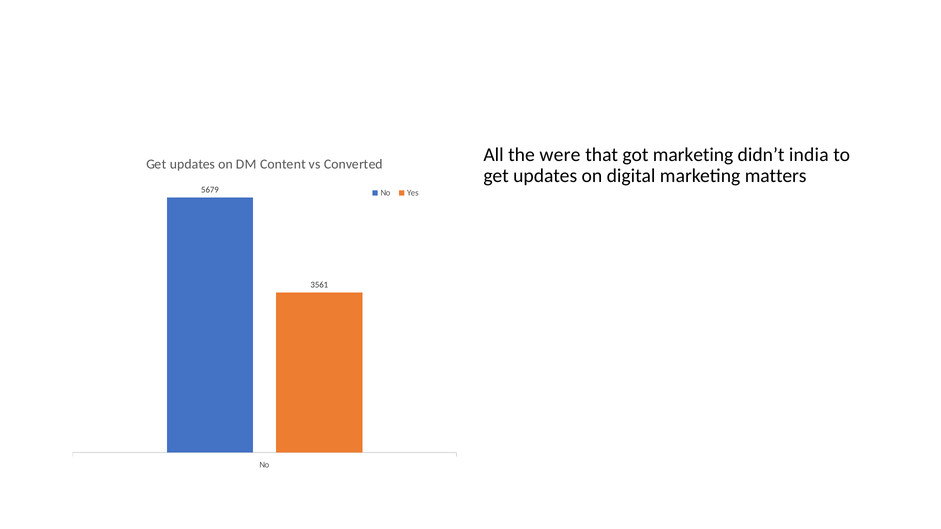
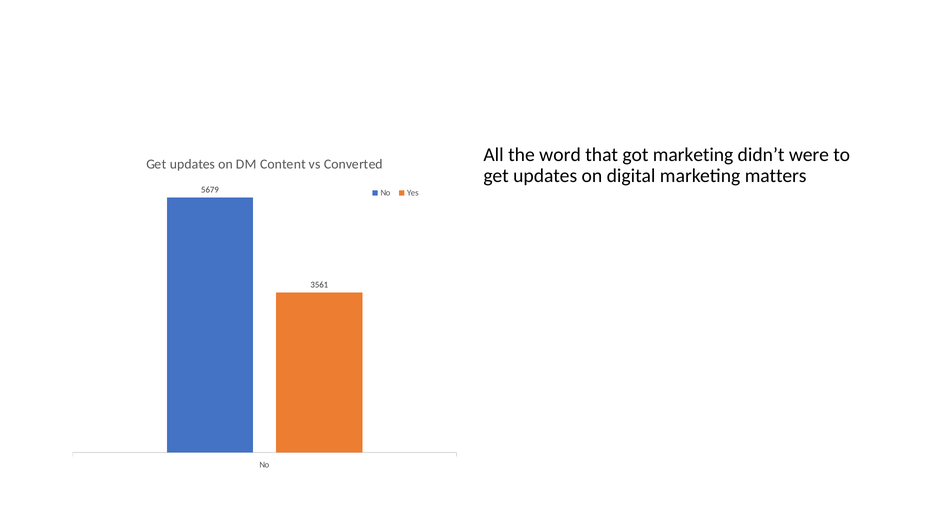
were: were -> word
india: india -> were
